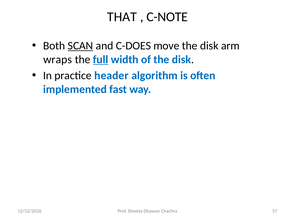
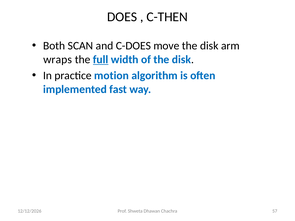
THAT: THAT -> DOES
C-NOTE: C-NOTE -> C-THEN
SCAN underline: present -> none
header: header -> motion
